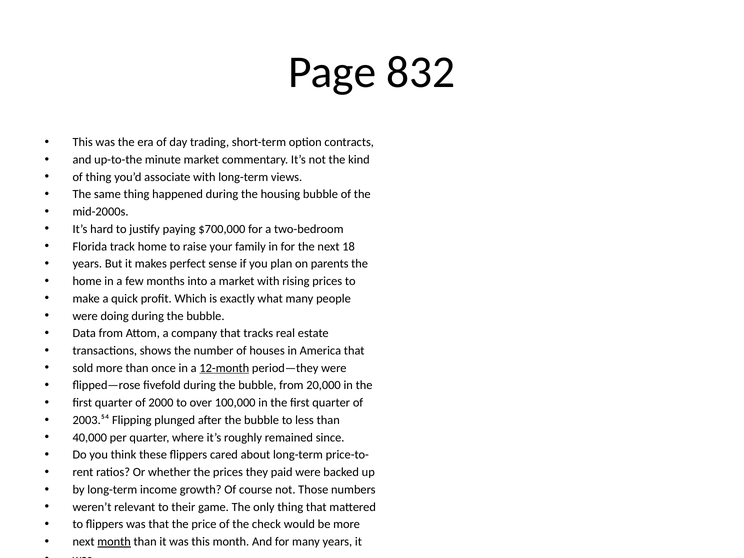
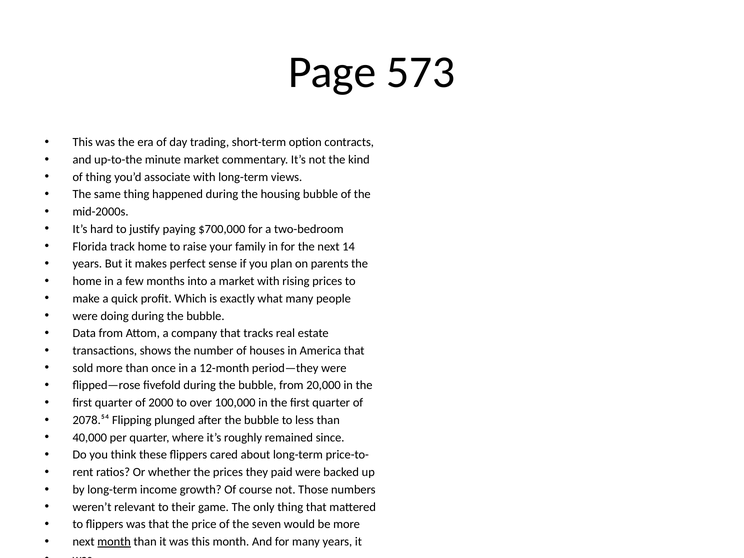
832: 832 -> 573
18: 18 -> 14
12-month underline: present -> none
2003.⁵⁴: 2003.⁵⁴ -> 2078.⁵⁴
check: check -> seven
